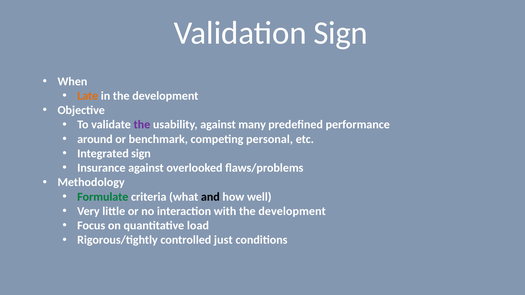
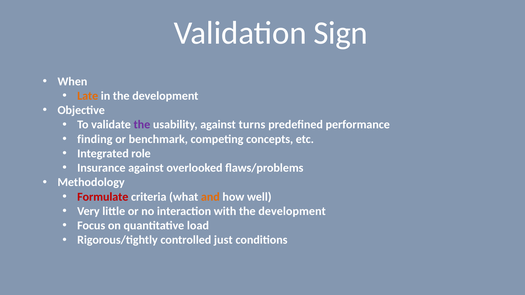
many: many -> turns
around: around -> finding
personal: personal -> concepts
Integrated sign: sign -> role
Formulate colour: green -> red
and colour: black -> orange
